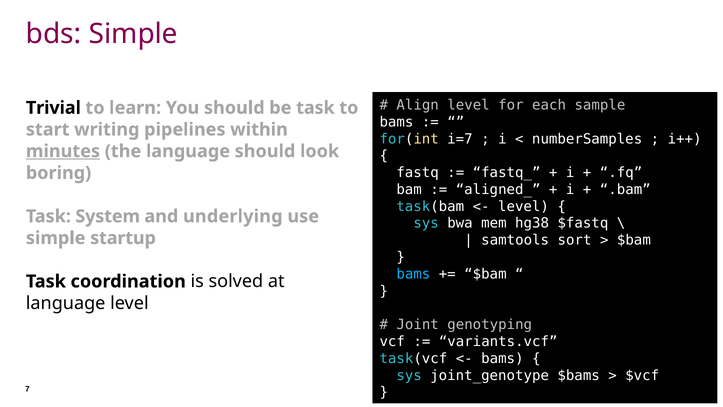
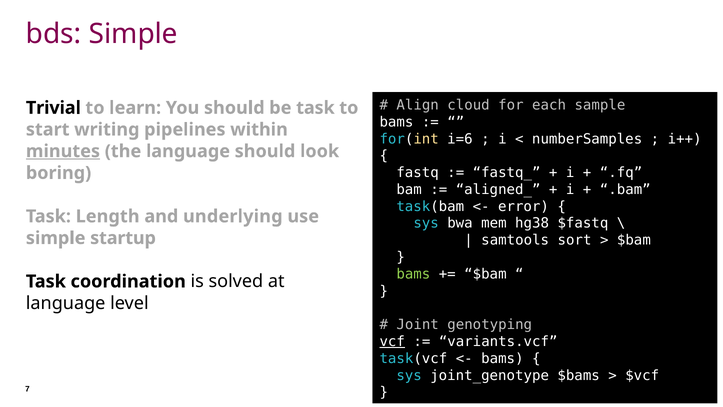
Align level: level -> cloud
i=7: i=7 -> i=6
level at (523, 206): level -> error
System: System -> Length
bams at (413, 274) colour: light blue -> light green
vcf underline: none -> present
